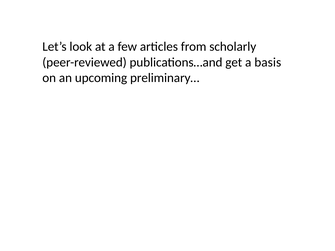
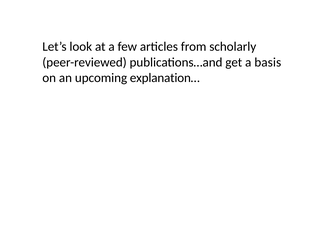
preliminary…: preliminary… -> explanation…
